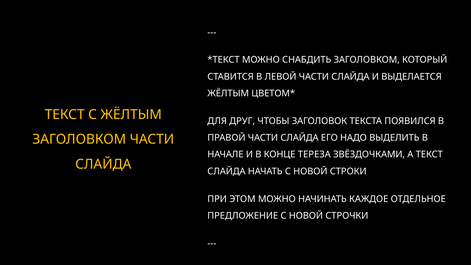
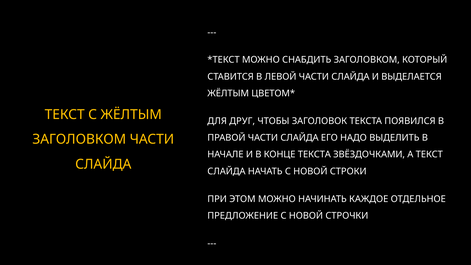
КОНЦЕ ТЕРЕЗА: ТЕРЕЗА -> ТЕКСТА
